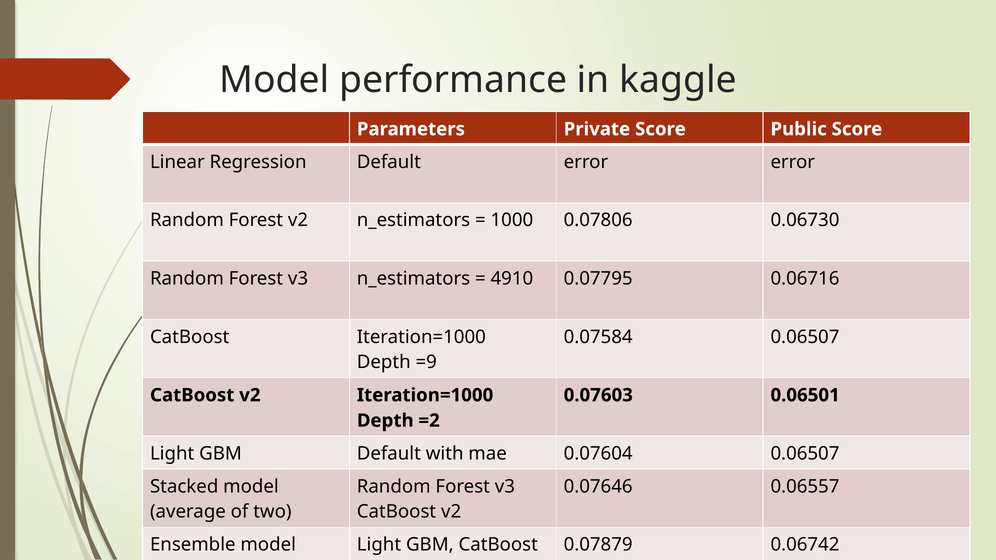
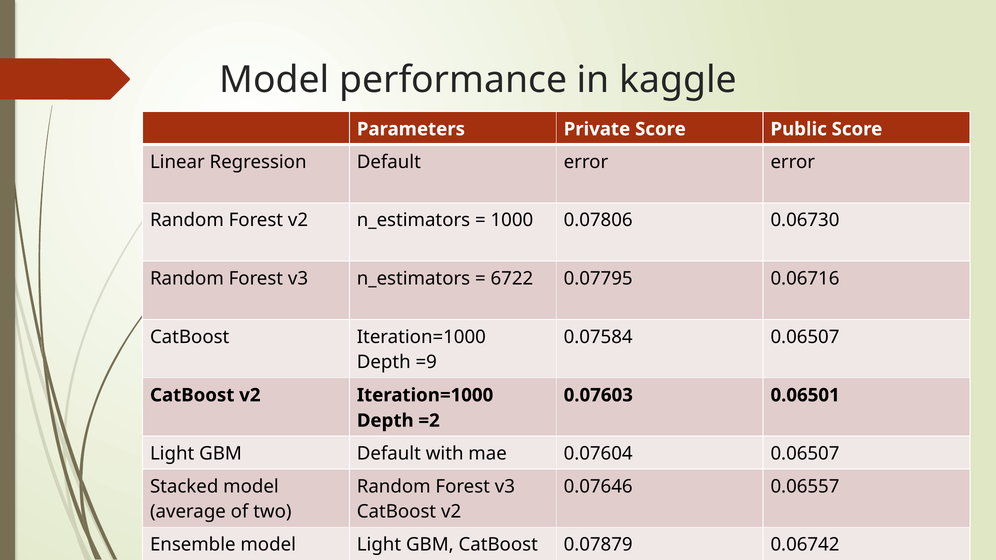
4910: 4910 -> 6722
